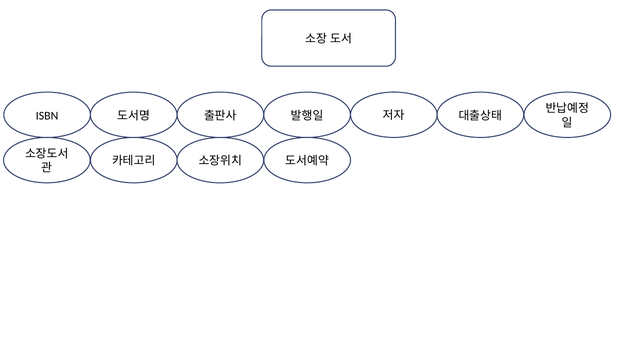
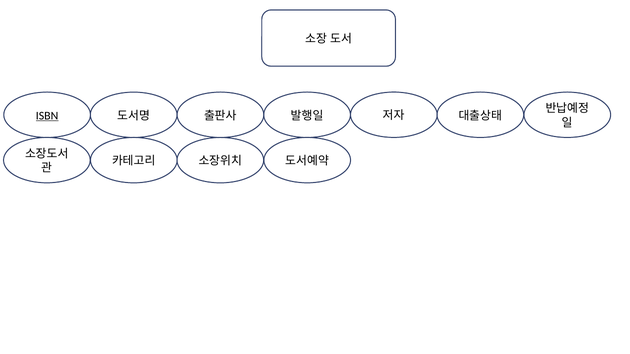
ISBN underline: none -> present
